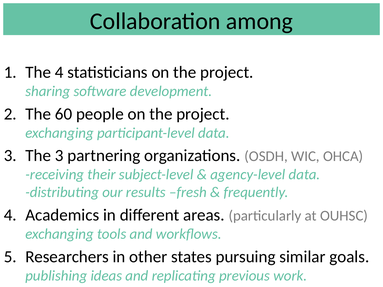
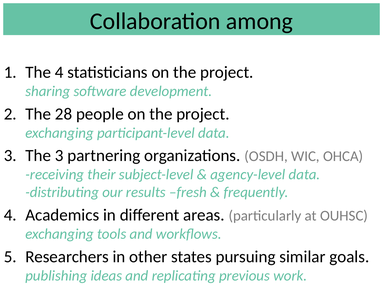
60: 60 -> 28
